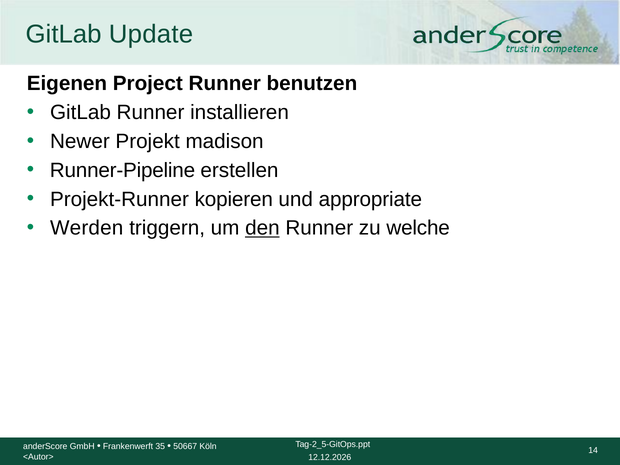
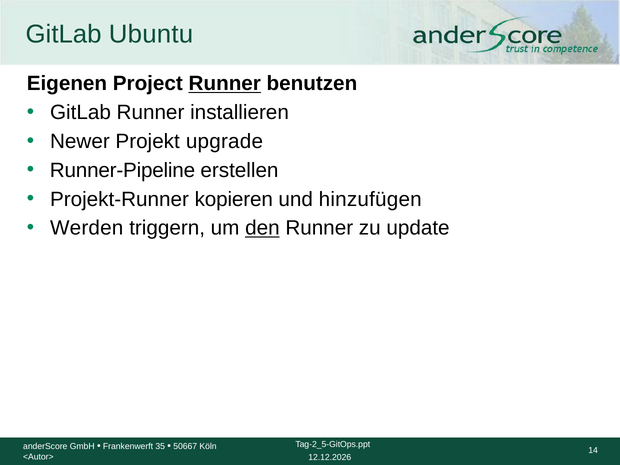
Update: Update -> Ubuntu
Runner at (225, 83) underline: none -> present
madison: madison -> upgrade
appropriate: appropriate -> hinzufügen
welche: welche -> update
